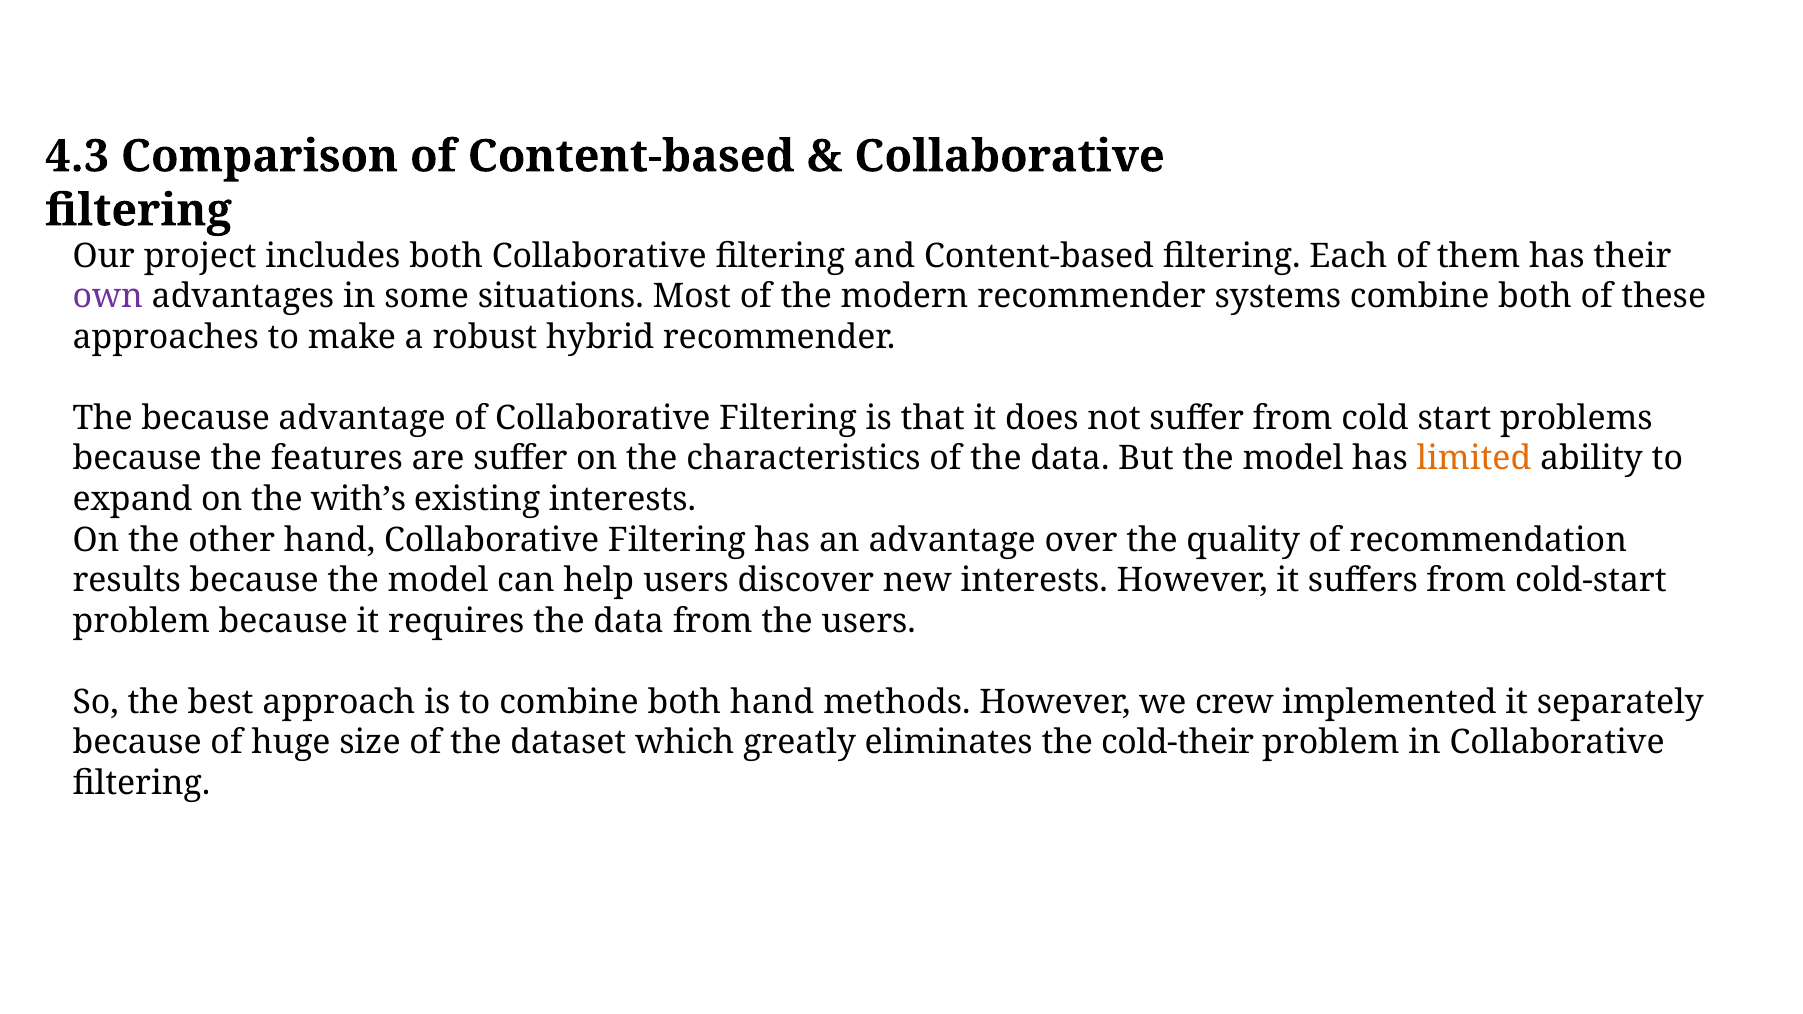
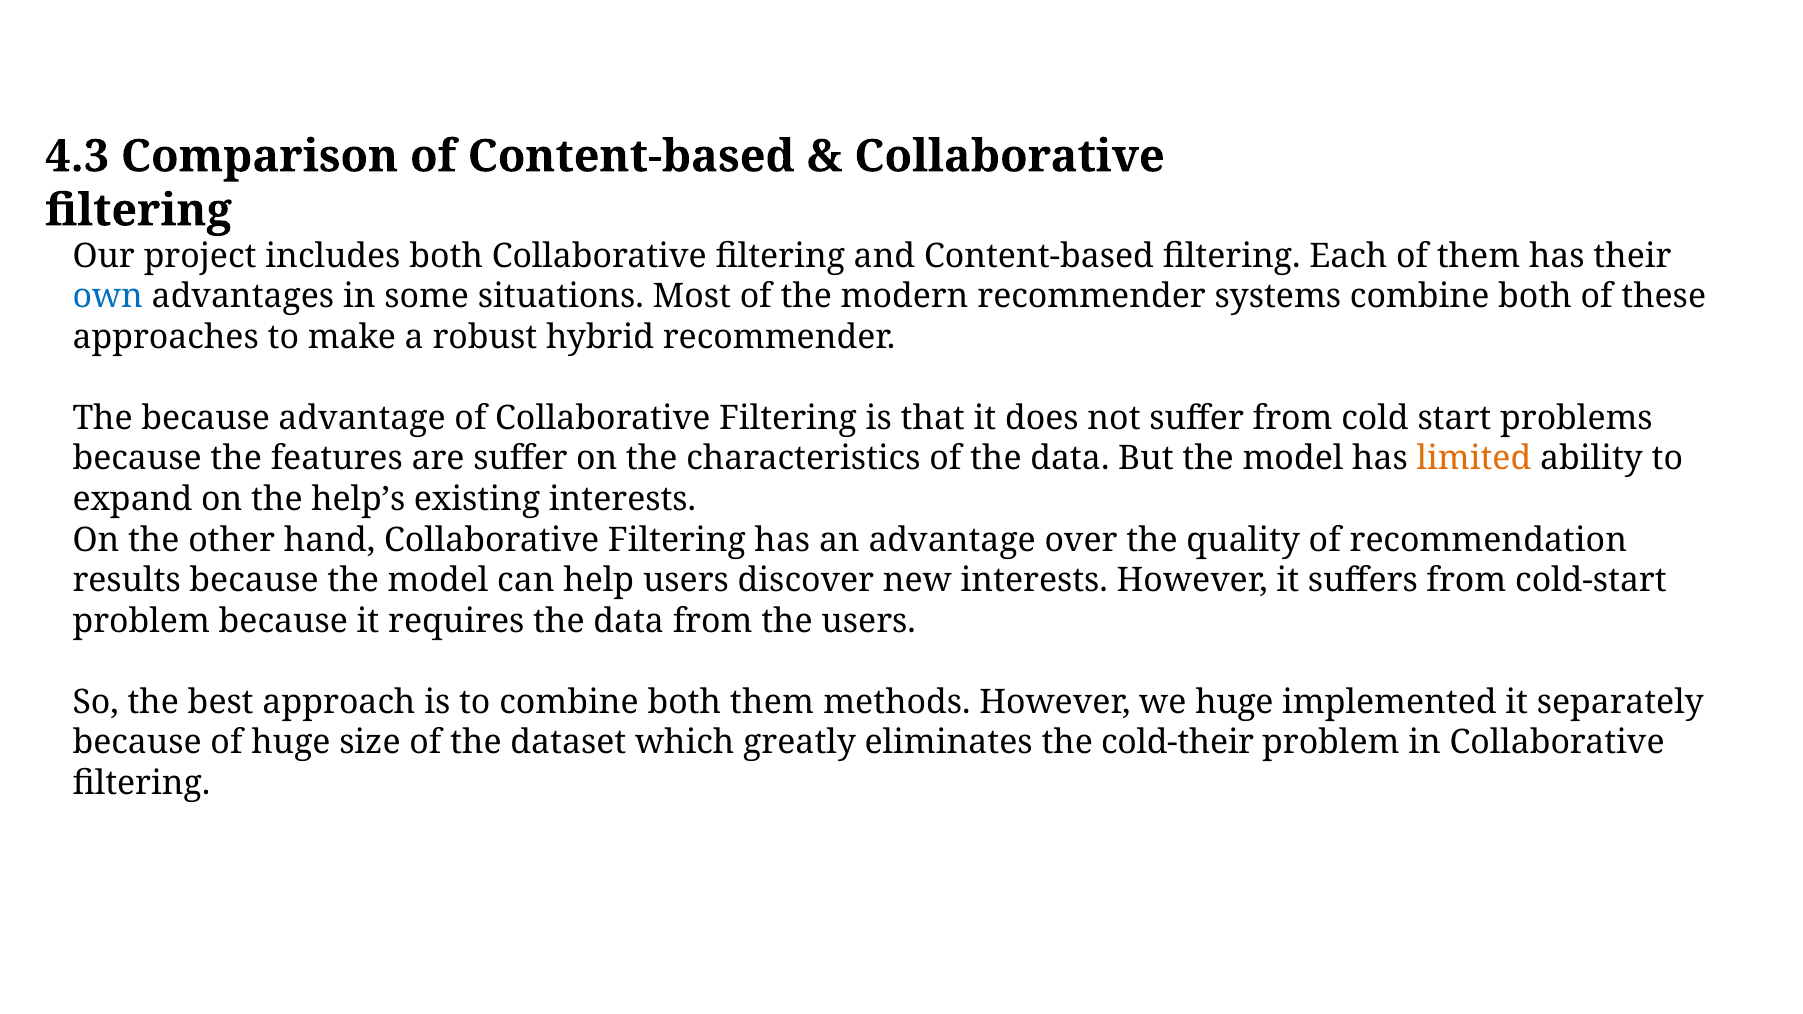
own colour: purple -> blue
with’s: with’s -> help’s
both hand: hand -> them
we crew: crew -> huge
